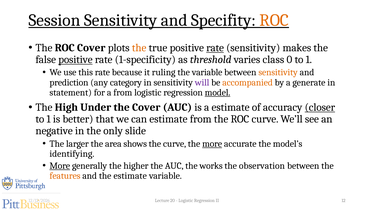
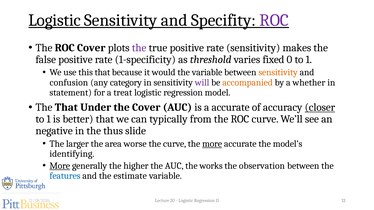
Session at (54, 20): Session -> Logistic
ROC at (274, 20) colour: orange -> purple
the at (139, 48) colour: orange -> purple
rate at (215, 48) underline: present -> none
positive at (75, 60) underline: present -> none
class: class -> fixed
this rate: rate -> that
ruling: ruling -> would
prediction: prediction -> confusion
generate: generate -> whether
a from: from -> treat
model underline: present -> none
The High: High -> That
a estimate: estimate -> accurate
can estimate: estimate -> typically
only: only -> thus
shows: shows -> worse
features colour: orange -> blue
